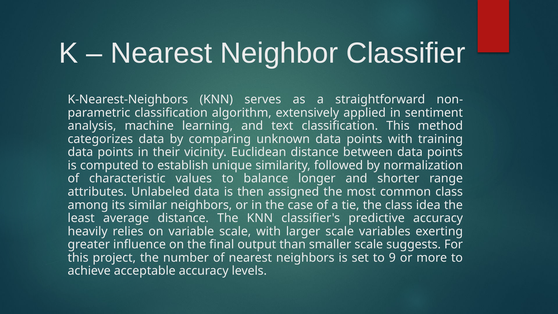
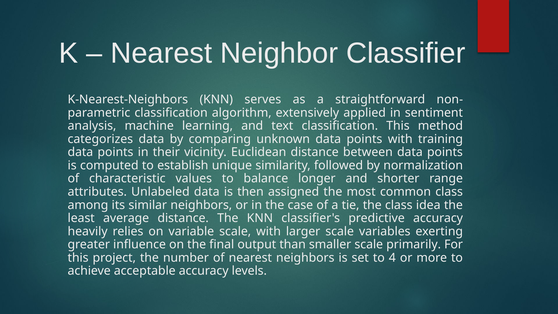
suggests: suggests -> primarily
9: 9 -> 4
